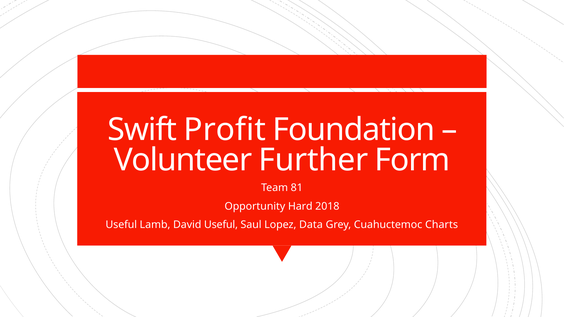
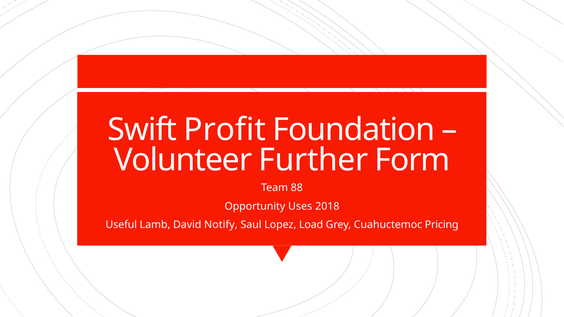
81: 81 -> 88
Hard: Hard -> Uses
David Useful: Useful -> Notify
Data: Data -> Load
Charts: Charts -> Pricing
